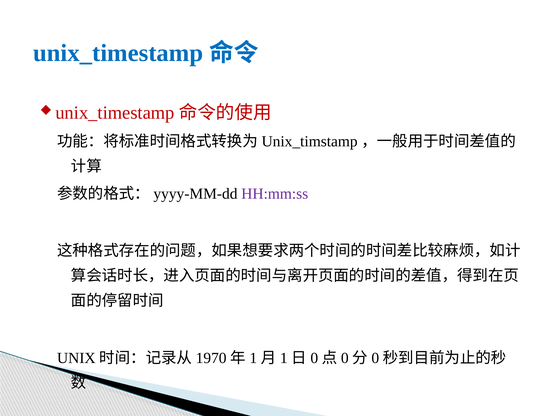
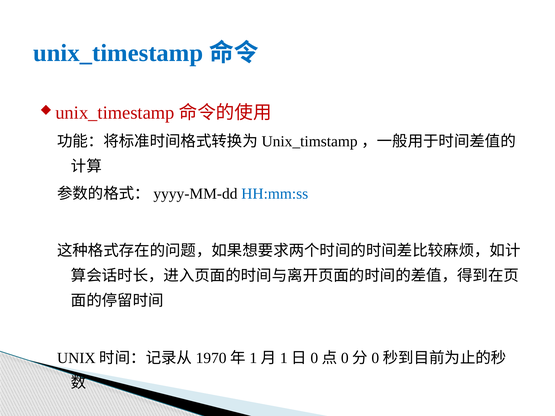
HH:mm:ss colour: purple -> blue
